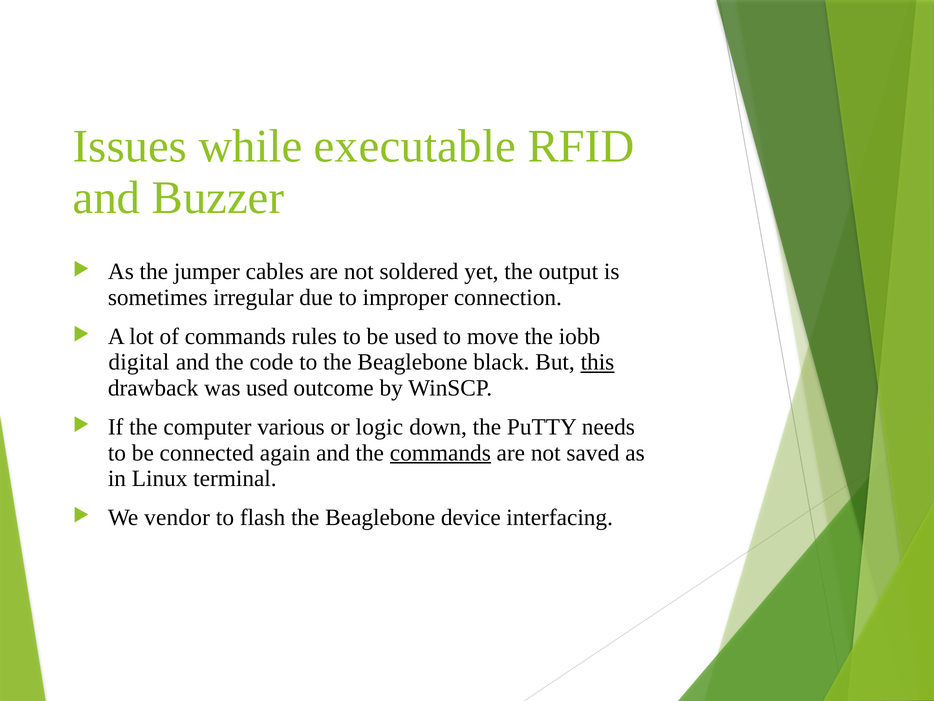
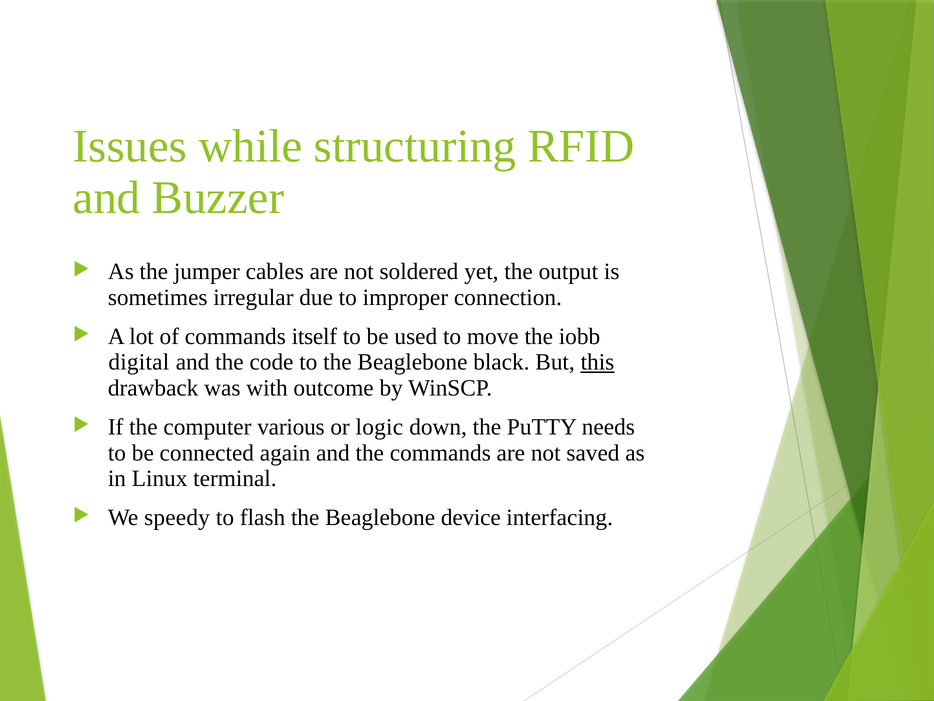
executable: executable -> structuring
rules: rules -> itself
was used: used -> with
commands at (440, 452) underline: present -> none
vendor: vendor -> speedy
